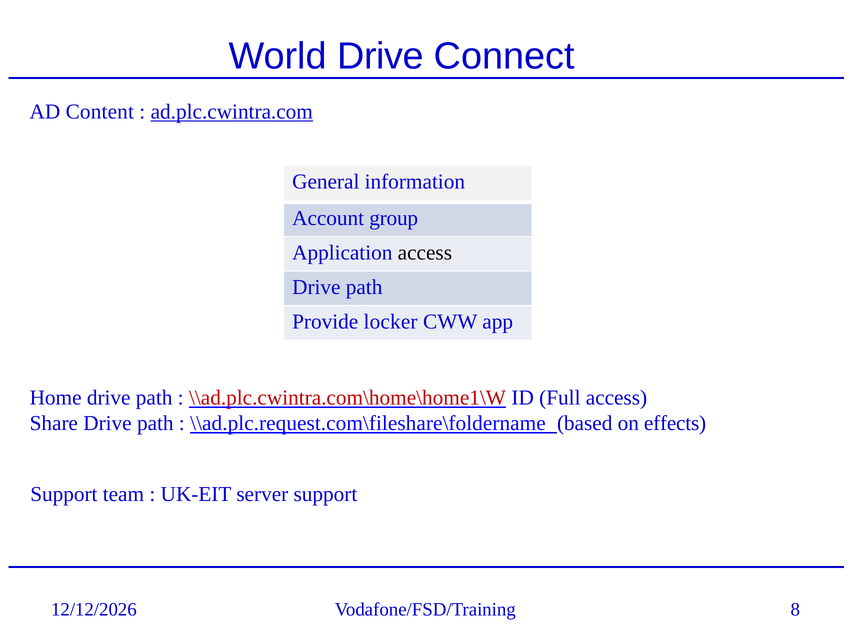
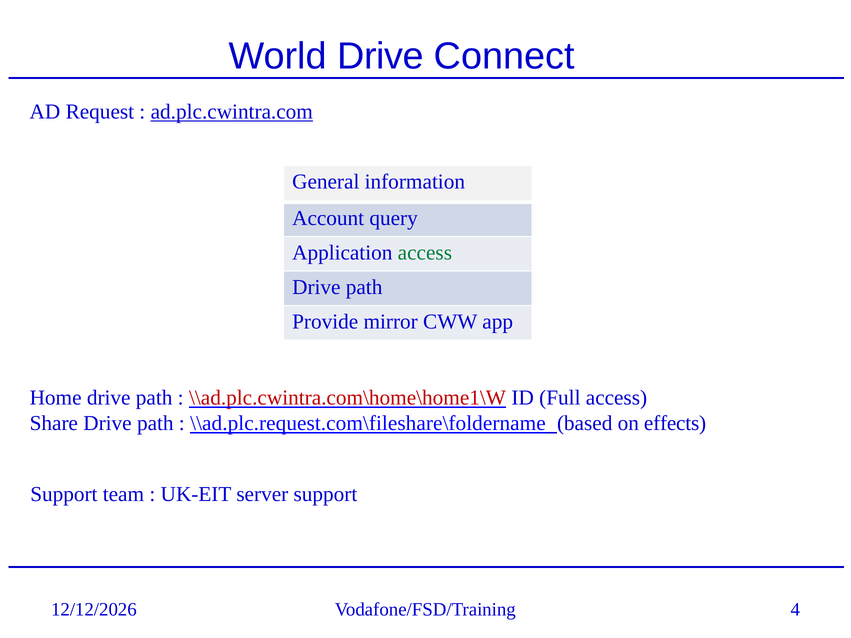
Content: Content -> Request
group: group -> query
access at (425, 253) colour: black -> green
locker: locker -> mirror
8: 8 -> 4
